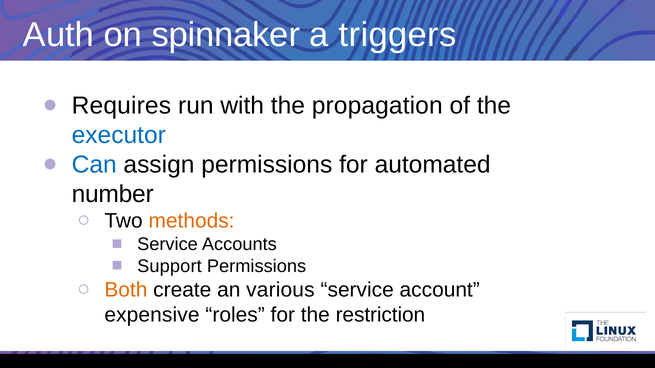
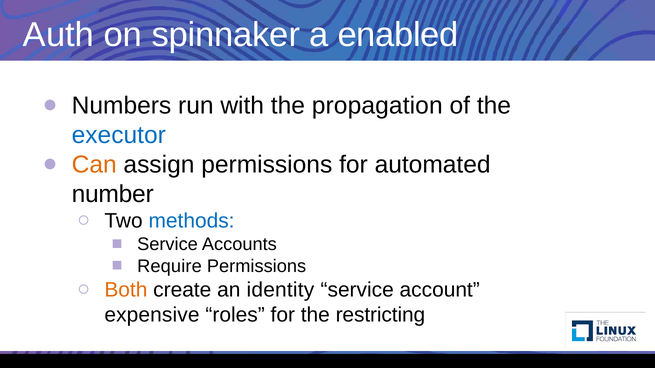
triggers: triggers -> enabled
Requires: Requires -> Numbers
Can colour: blue -> orange
methods colour: orange -> blue
Support: Support -> Require
various: various -> identity
restriction: restriction -> restricting
